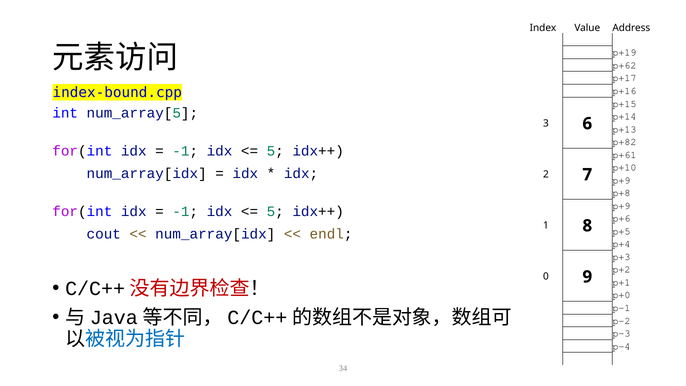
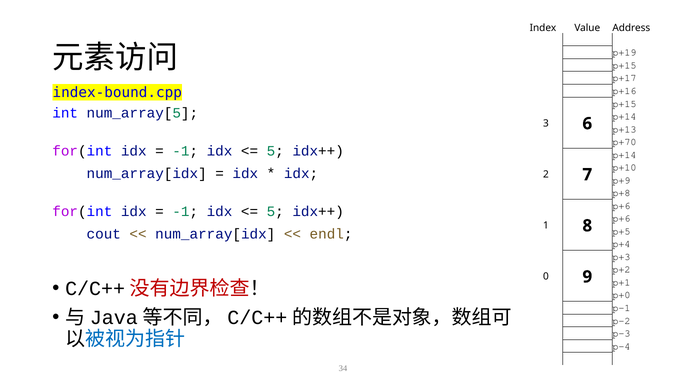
p+62 at (624, 65): p+62 -> p+15
p+82: p+82 -> p+70
p+61 at (624, 155): p+61 -> p+14
p+9 at (621, 206): p+9 -> p+6
